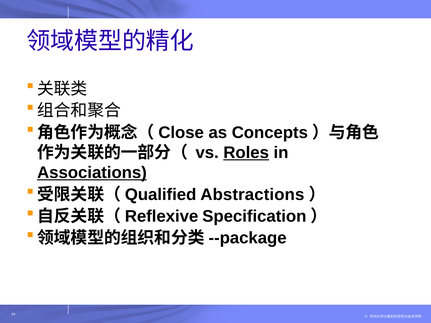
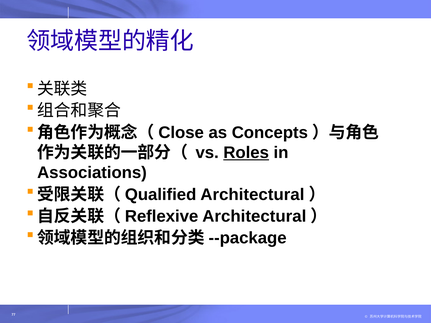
Associations underline: present -> none
Abstractions at (252, 195): Abstractions -> Architectural
Specification at (254, 217): Specification -> Architectural
